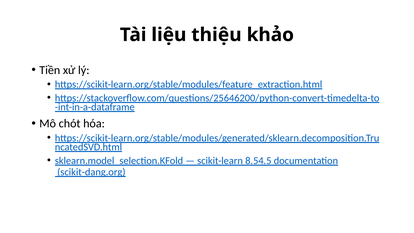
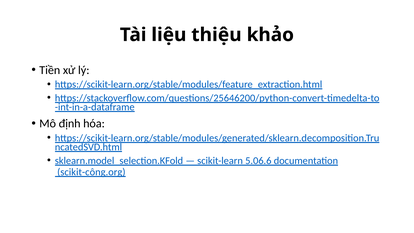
chót: chót -> định
8.54.5: 8.54.5 -> 5.06.6
scikit-dạng.org: scikit-dạng.org -> scikit-công.org
